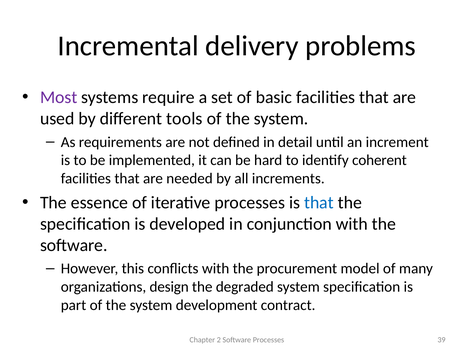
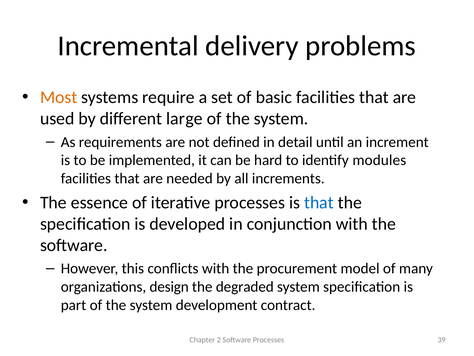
Most colour: purple -> orange
tools: tools -> large
coherent: coherent -> modules
